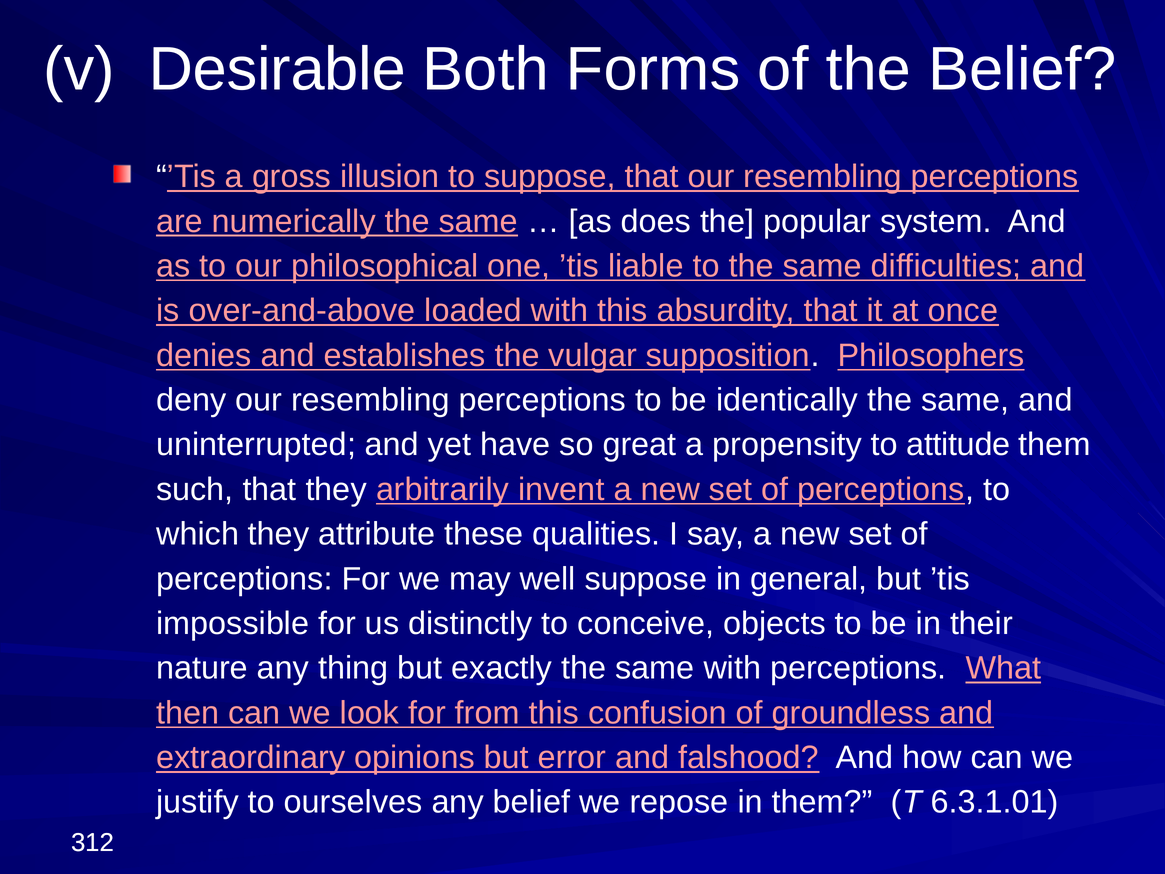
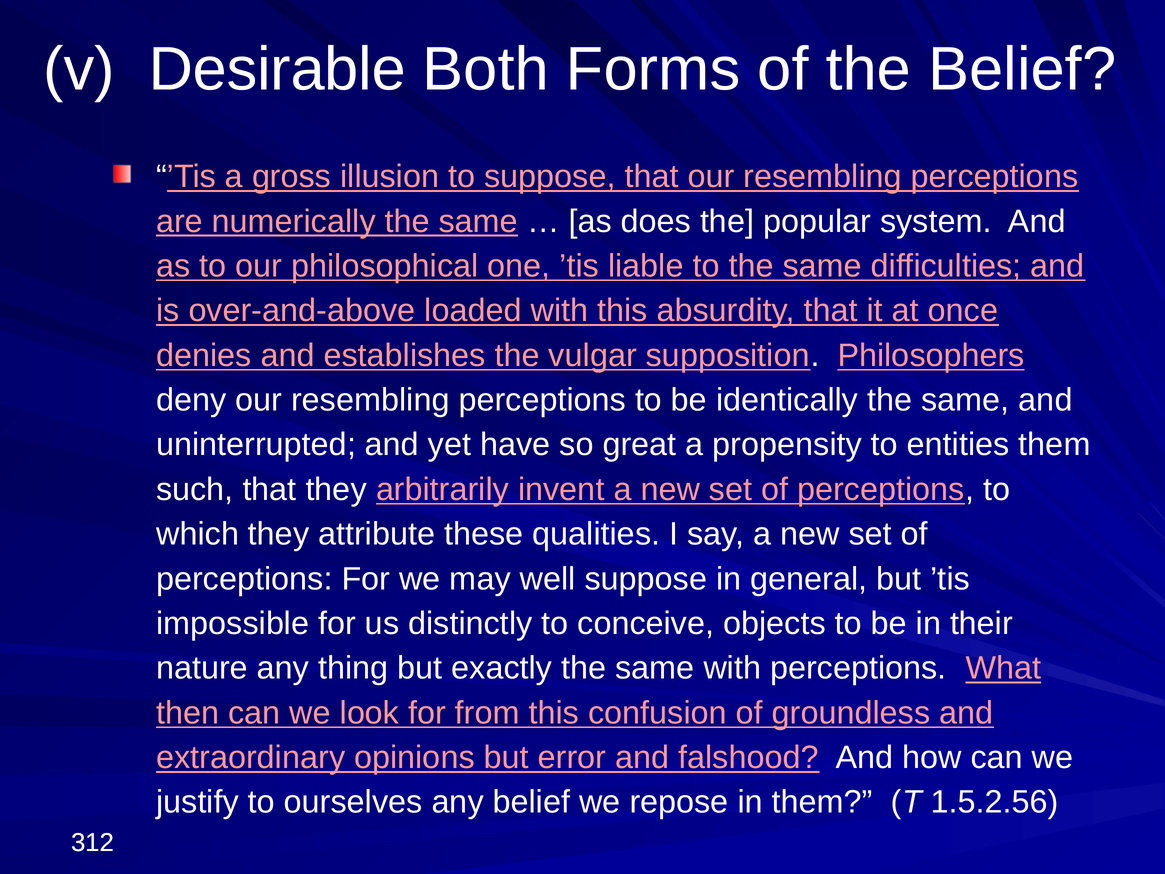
attitude: attitude -> entities
6.3.1.01: 6.3.1.01 -> 1.5.2.56
